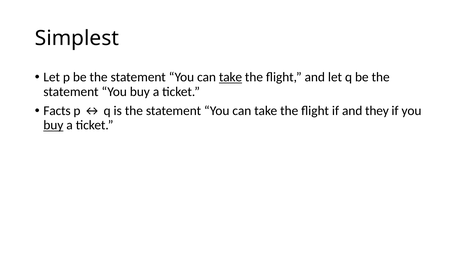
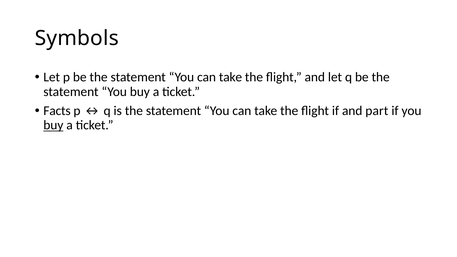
Simplest: Simplest -> Symbols
take at (231, 77) underline: present -> none
they: they -> part
